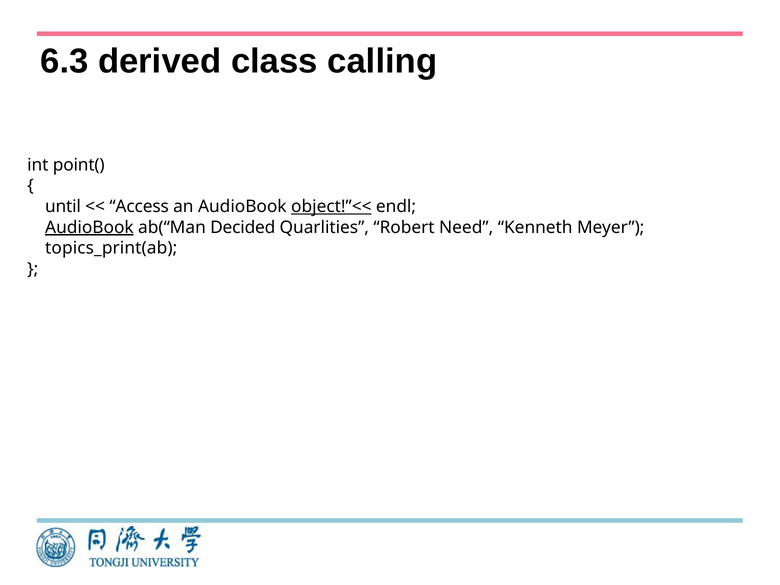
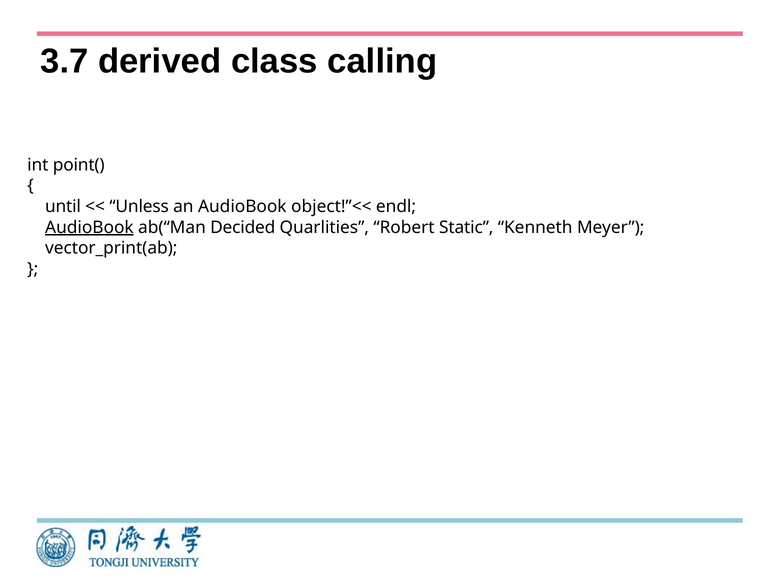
6.3: 6.3 -> 3.7
Access: Access -> Unless
object!”<< underline: present -> none
Need: Need -> Static
topics_print(ab: topics_print(ab -> vector_print(ab
